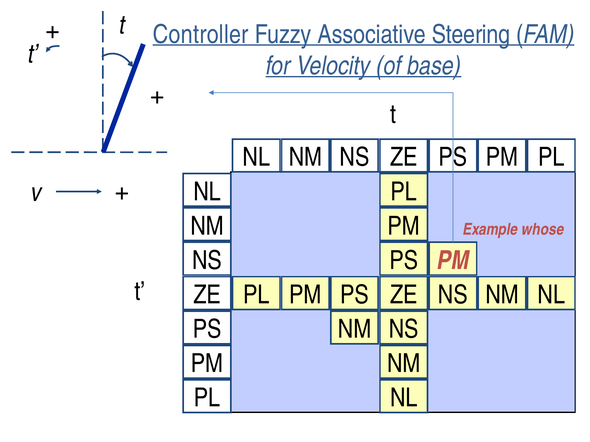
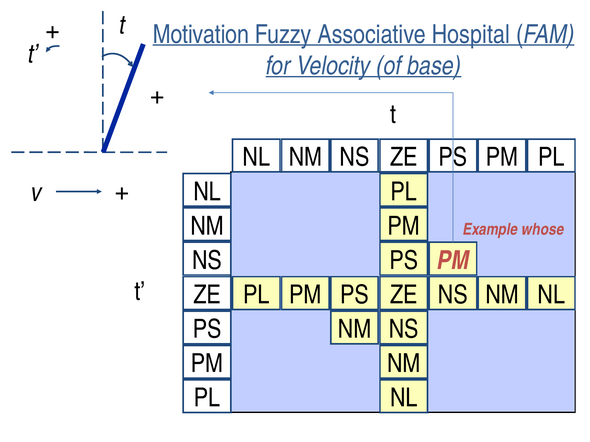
Controller: Controller -> Motivation
Steering: Steering -> Hospital
